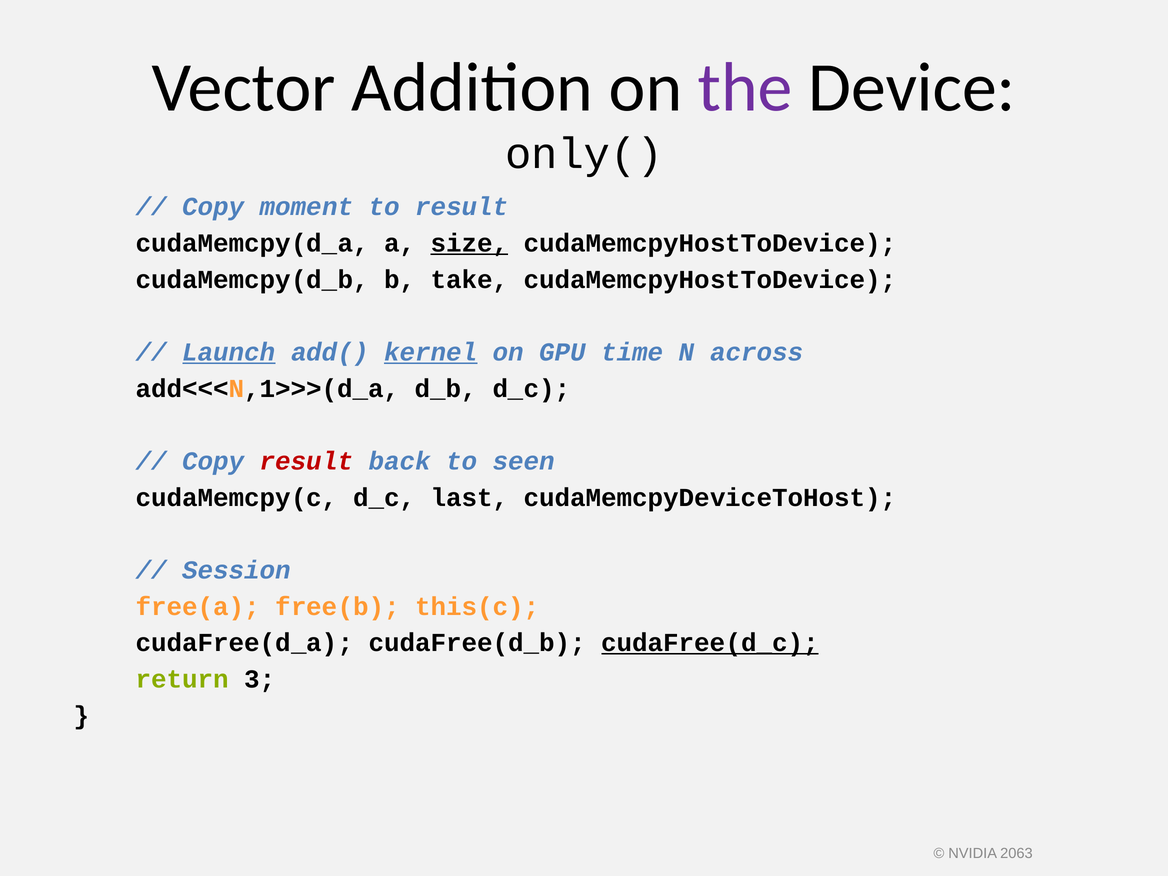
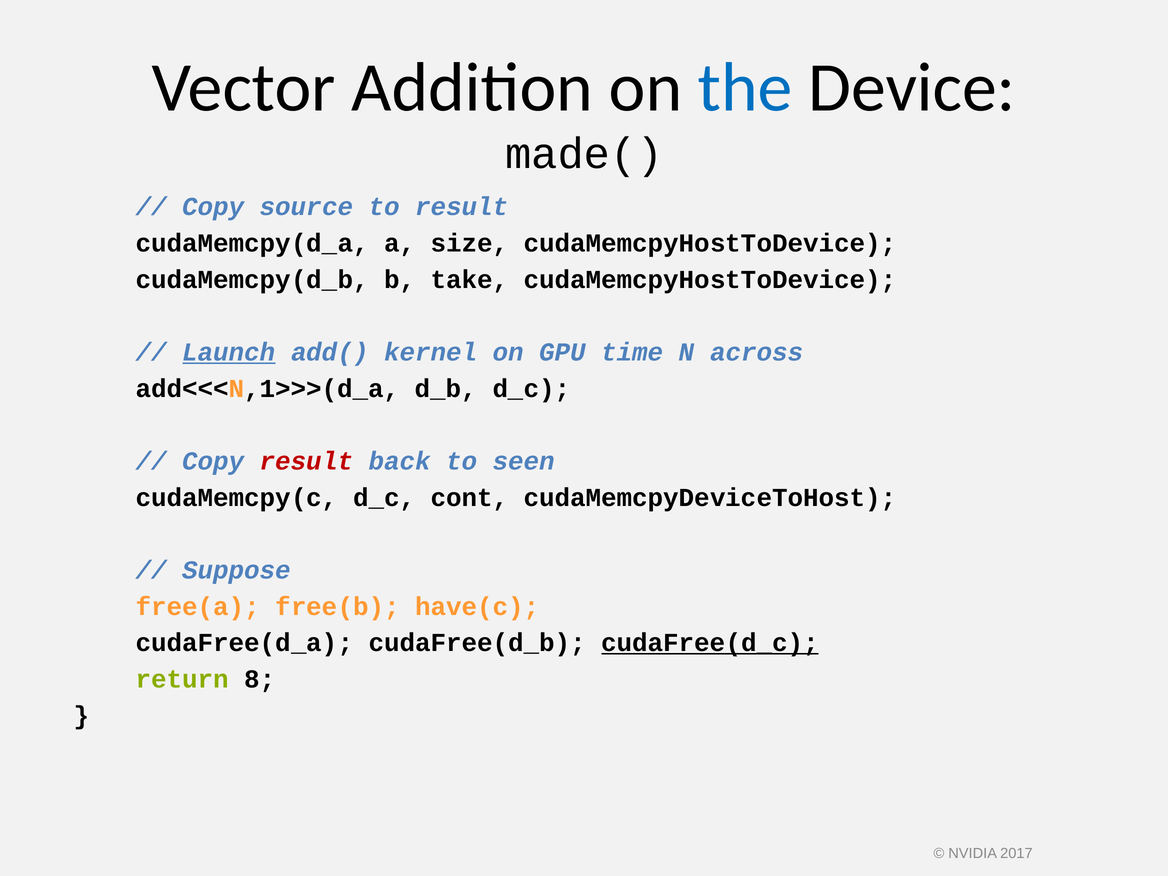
the colour: purple -> blue
only(: only( -> made(
moment: moment -> source
size underline: present -> none
kernel underline: present -> none
last: last -> cont
Session: Session -> Suppose
this(c: this(c -> have(c
3: 3 -> 8
2063: 2063 -> 2017
